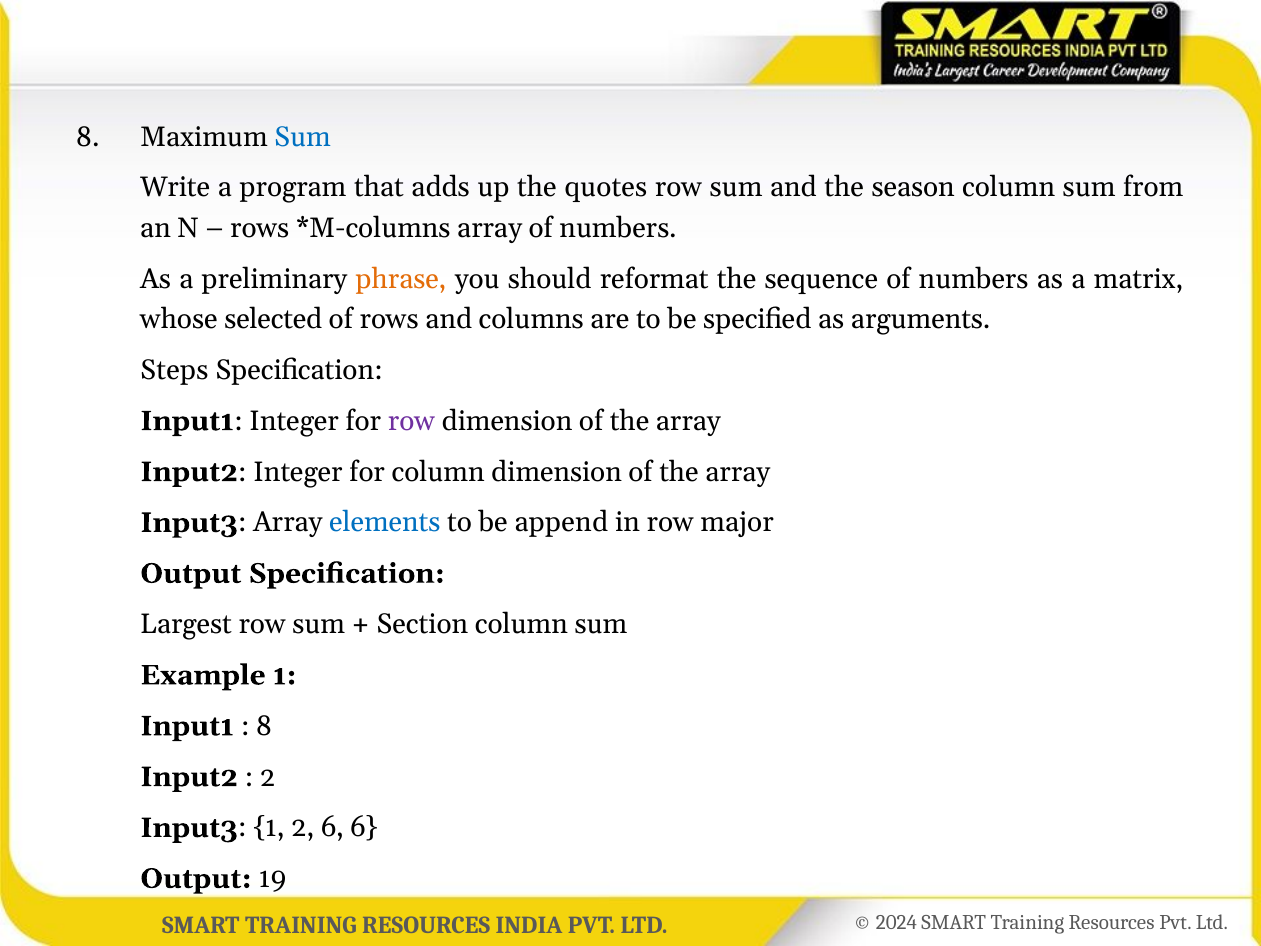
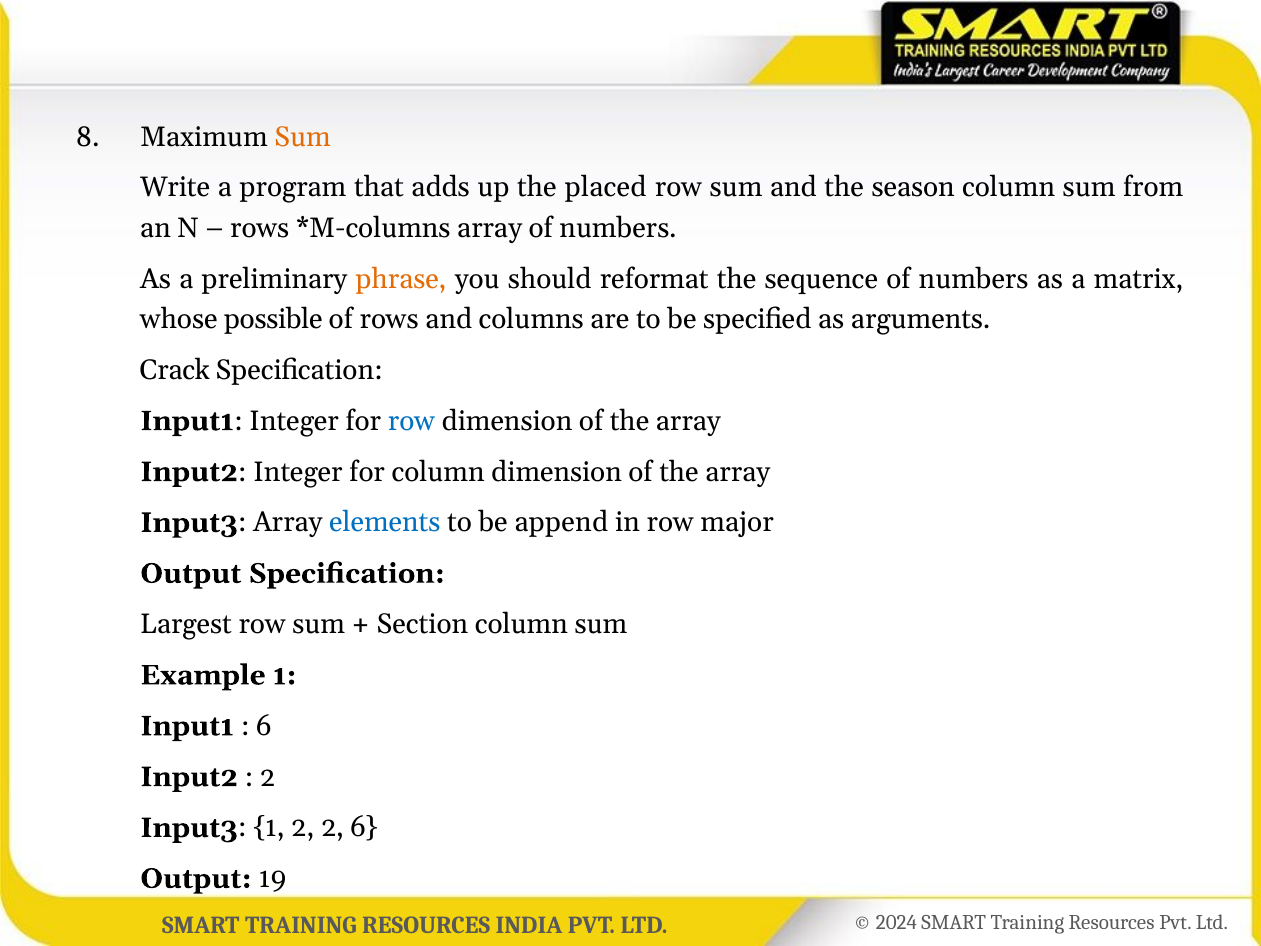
Sum at (303, 137) colour: blue -> orange
quotes: quotes -> placed
selected: selected -> possible
Steps: Steps -> Crack
row at (411, 421) colour: purple -> blue
8 at (264, 726): 8 -> 6
2 6: 6 -> 2
